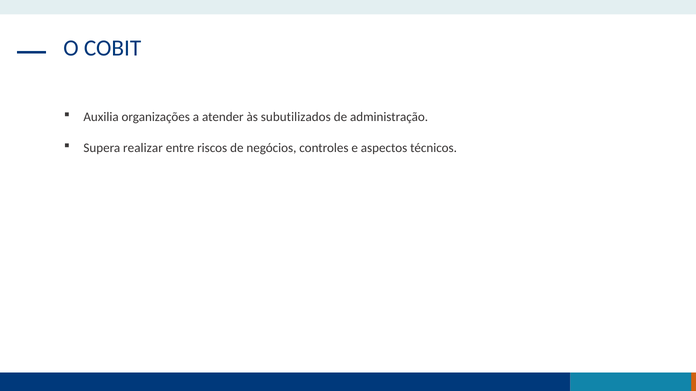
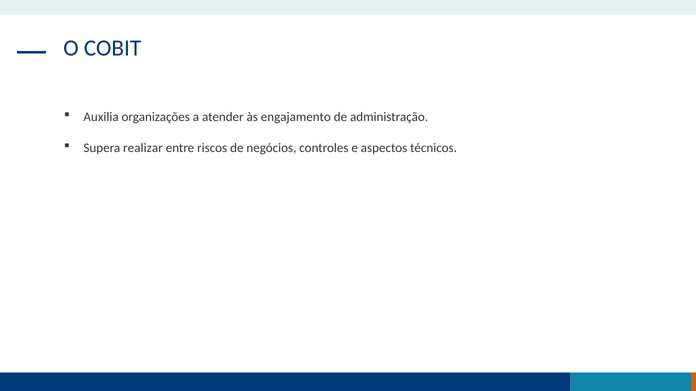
subutilizados: subutilizados -> engajamento
